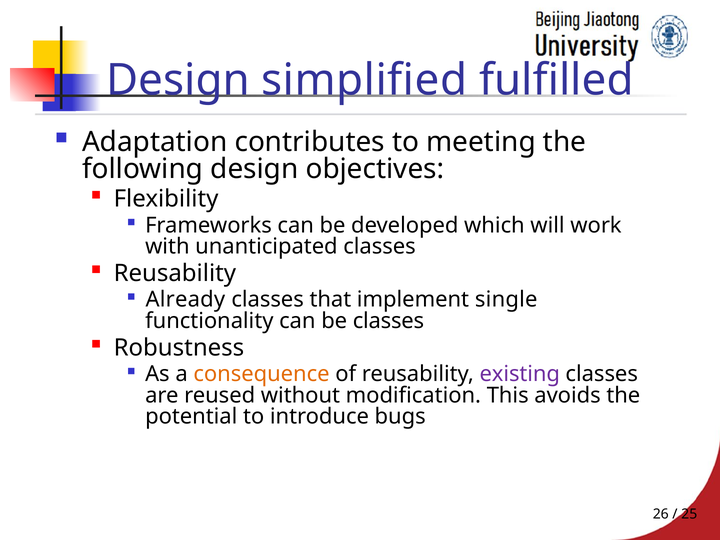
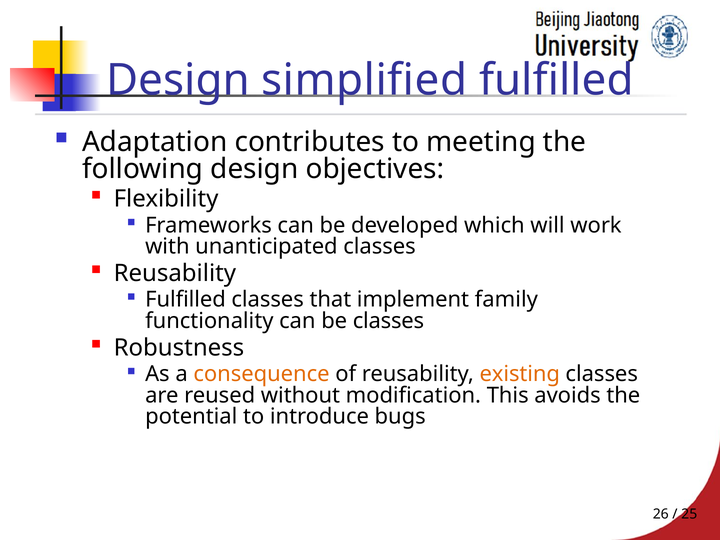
Already at (185, 300): Already -> Fulfilled
single: single -> family
existing colour: purple -> orange
